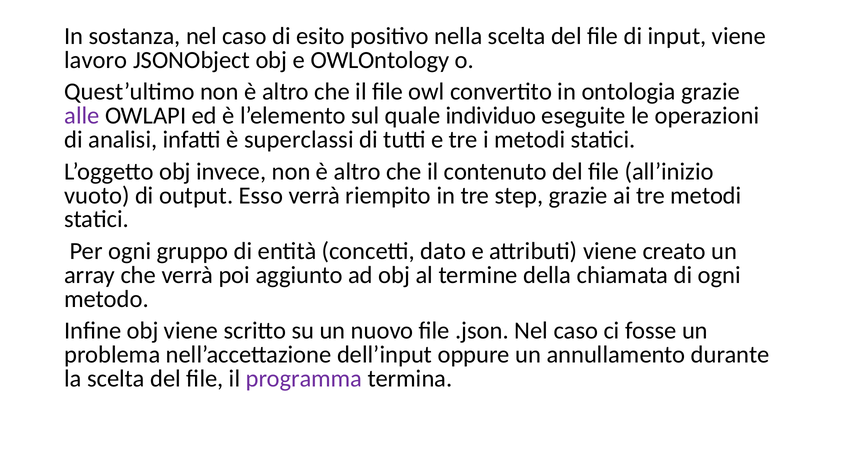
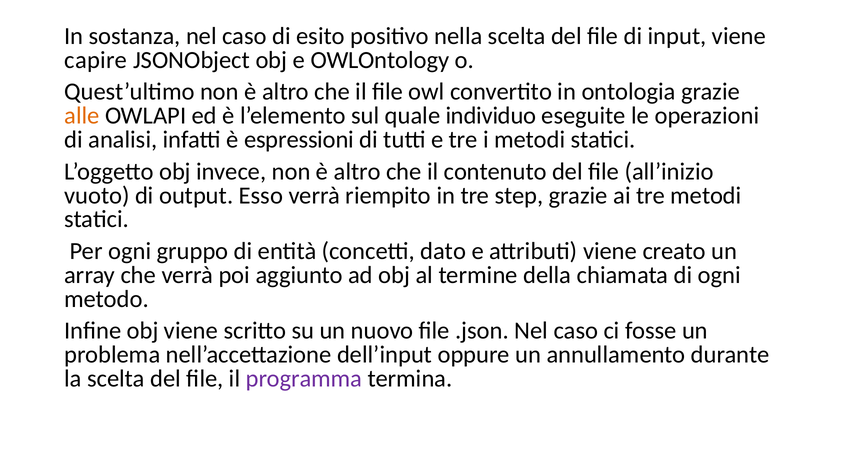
lavoro: lavoro -> capire
alle colour: purple -> orange
superclassi: superclassi -> espressioni
